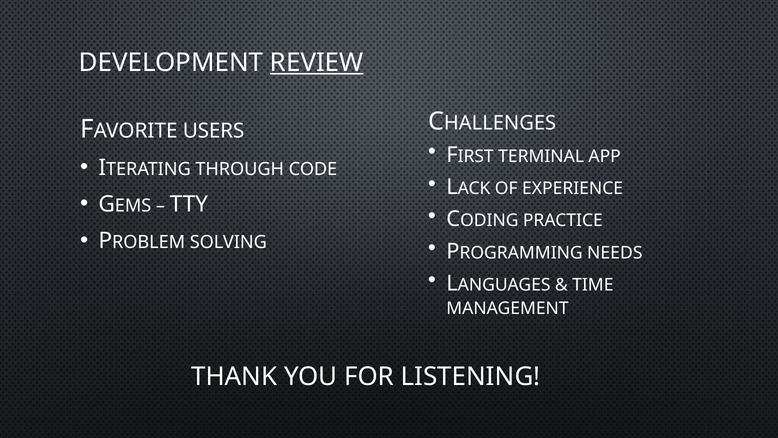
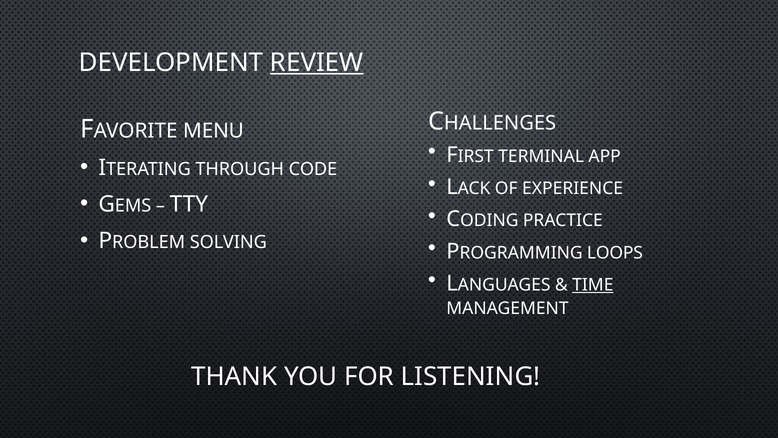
USERS: USERS -> MENU
NEEDS: NEEDS -> LOOPS
TIME underline: none -> present
